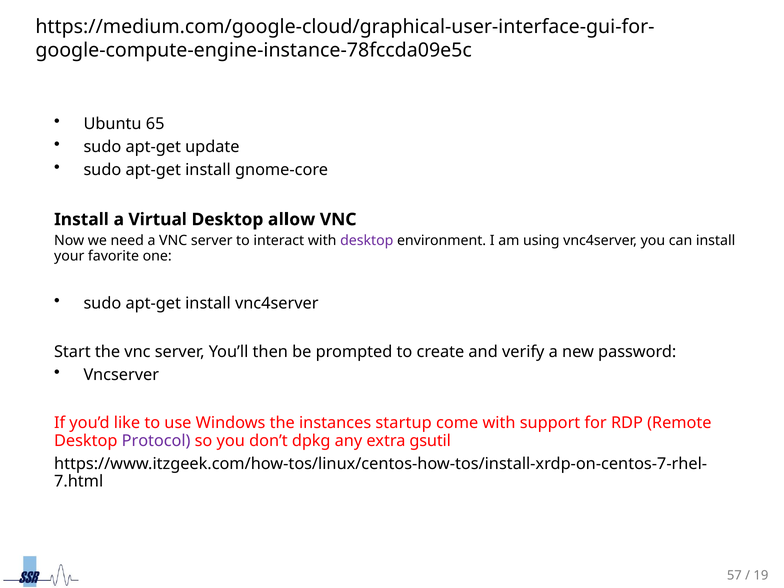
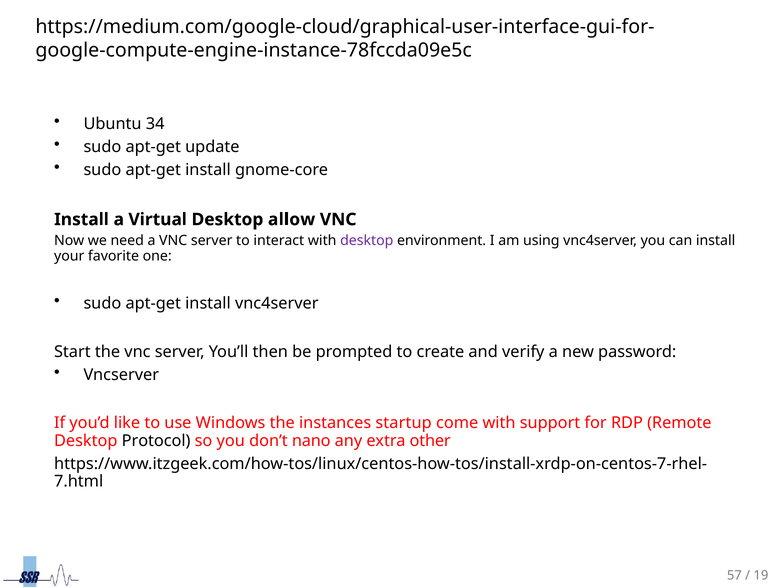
65: 65 -> 34
Protocol colour: purple -> black
dpkg: dpkg -> nano
gsutil: gsutil -> other
